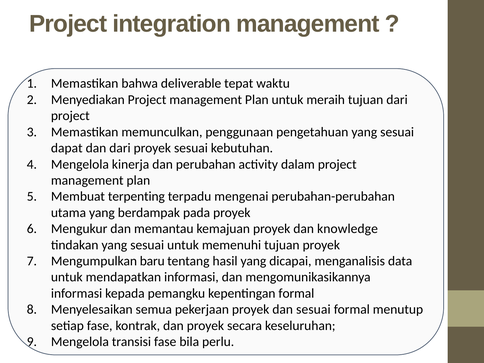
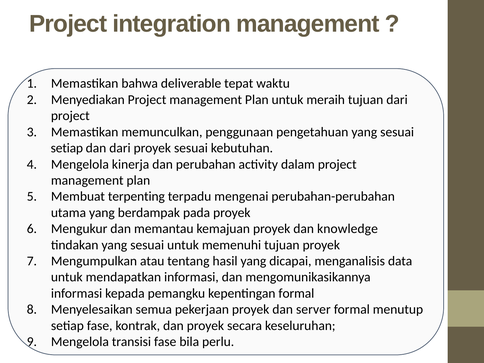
dapat at (67, 148): dapat -> setiap
baru: baru -> atau
dan sesuai: sesuai -> server
